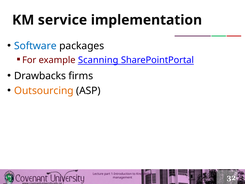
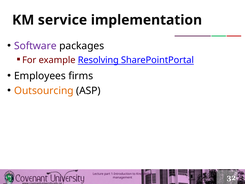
Software colour: blue -> purple
Scanning: Scanning -> Resolving
Drawbacks: Drawbacks -> Employees
